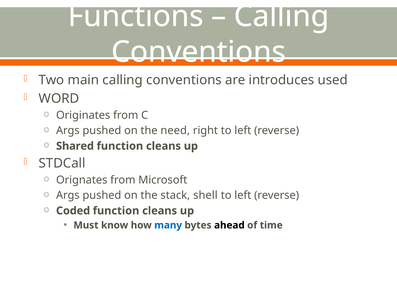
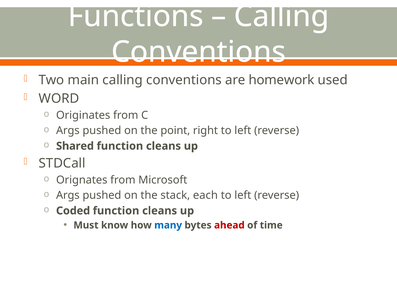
introduces: introduces -> homework
need: need -> point
shell: shell -> each
ahead colour: black -> red
